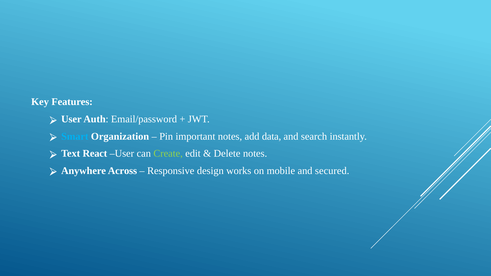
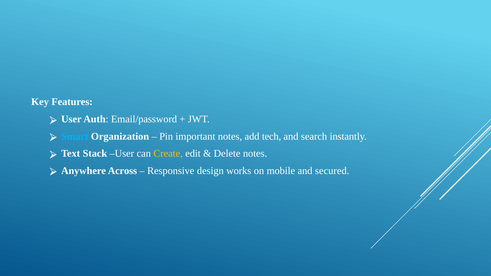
data: data -> tech
React: React -> Stack
Create colour: light green -> yellow
